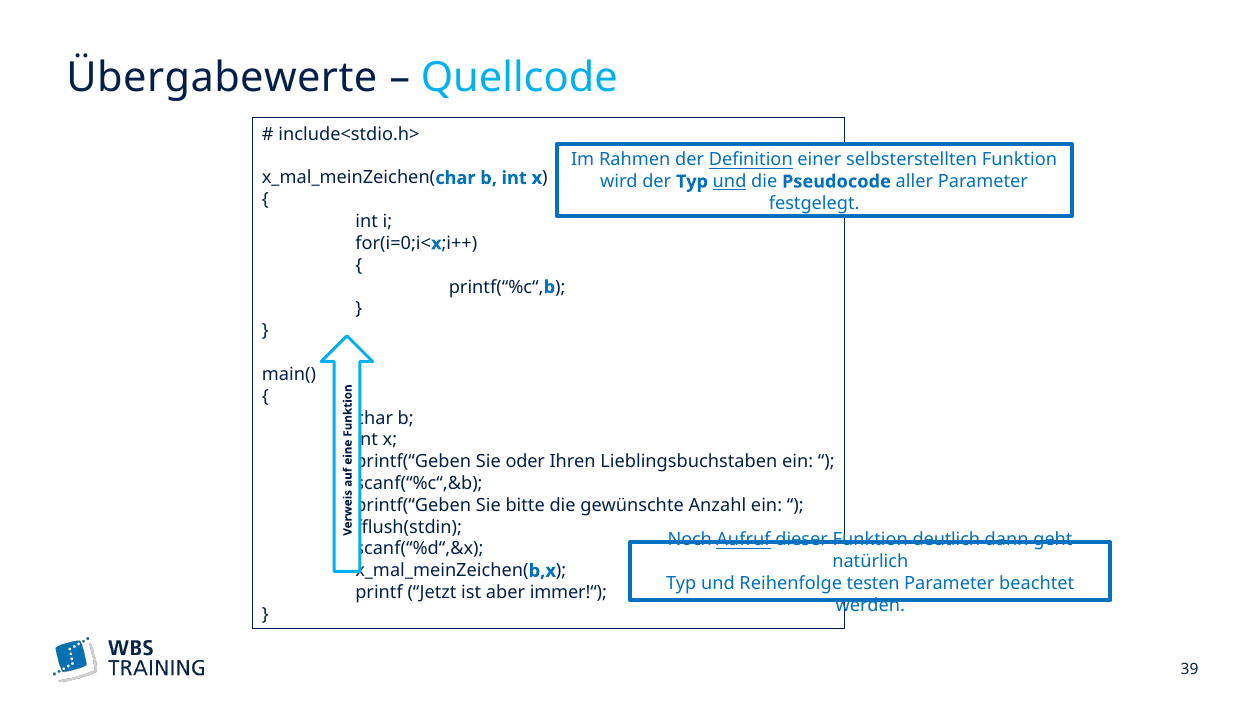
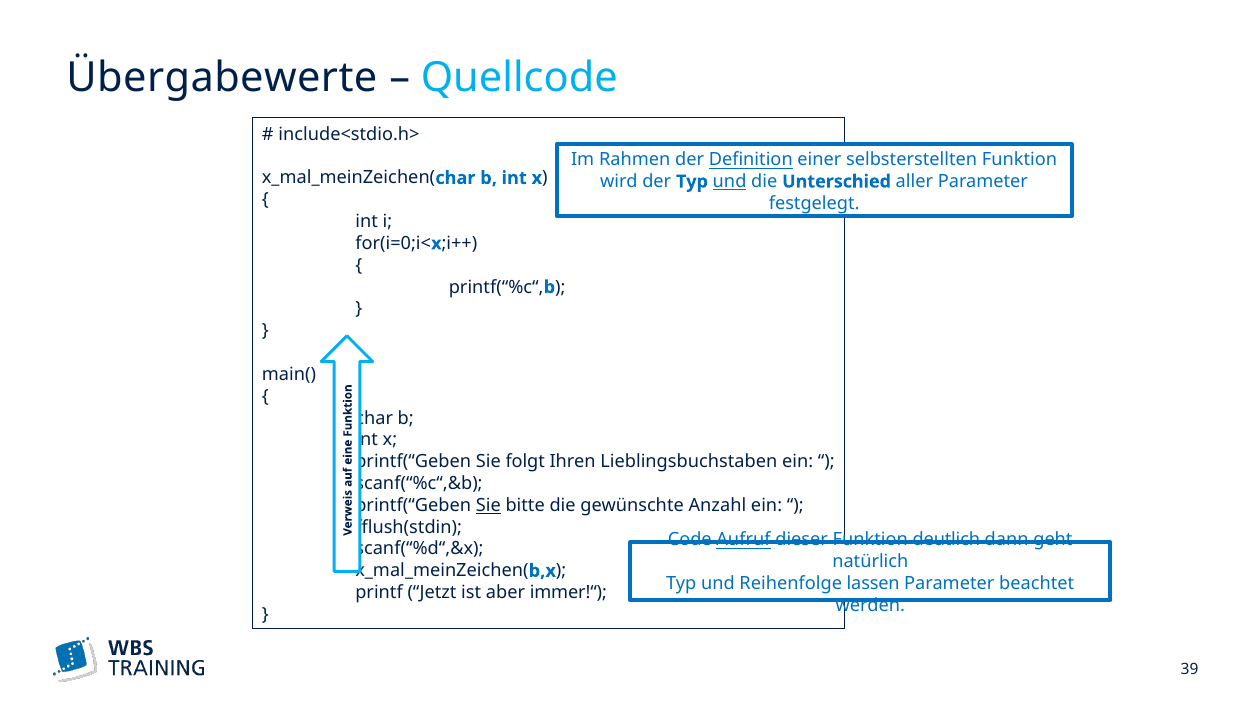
Pseudocode: Pseudocode -> Unterschied
oder: oder -> folgt
Sie at (488, 505) underline: none -> present
Noch: Noch -> Code
testen: testen -> lassen
